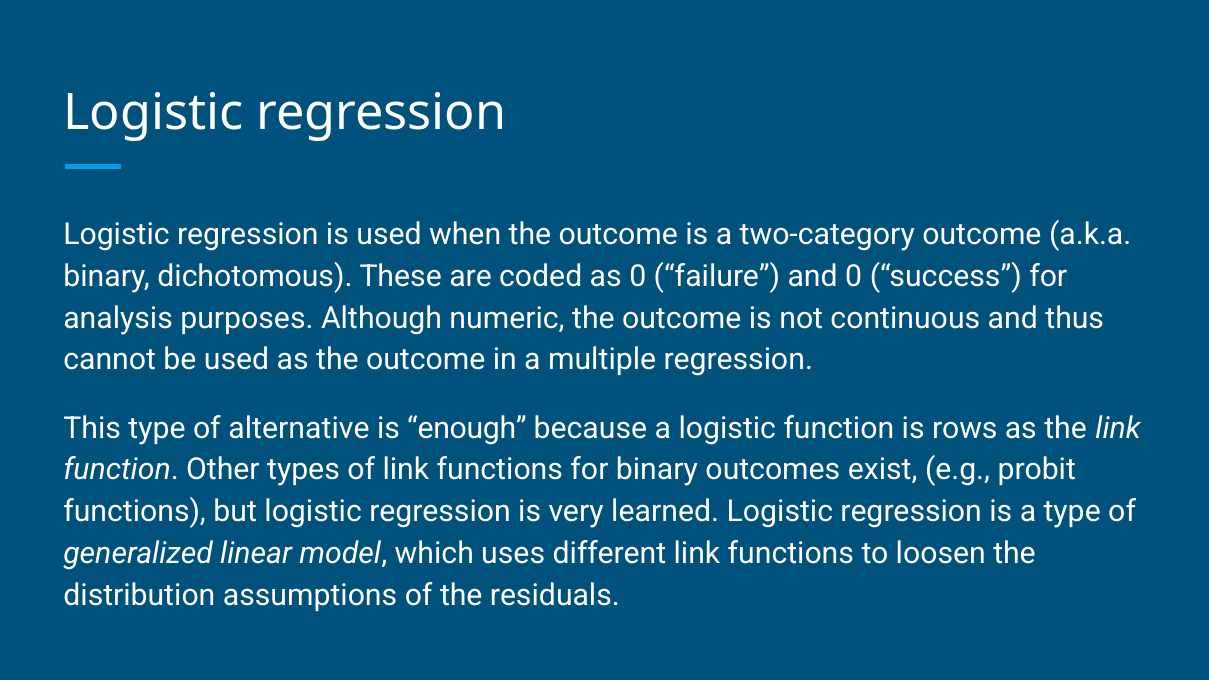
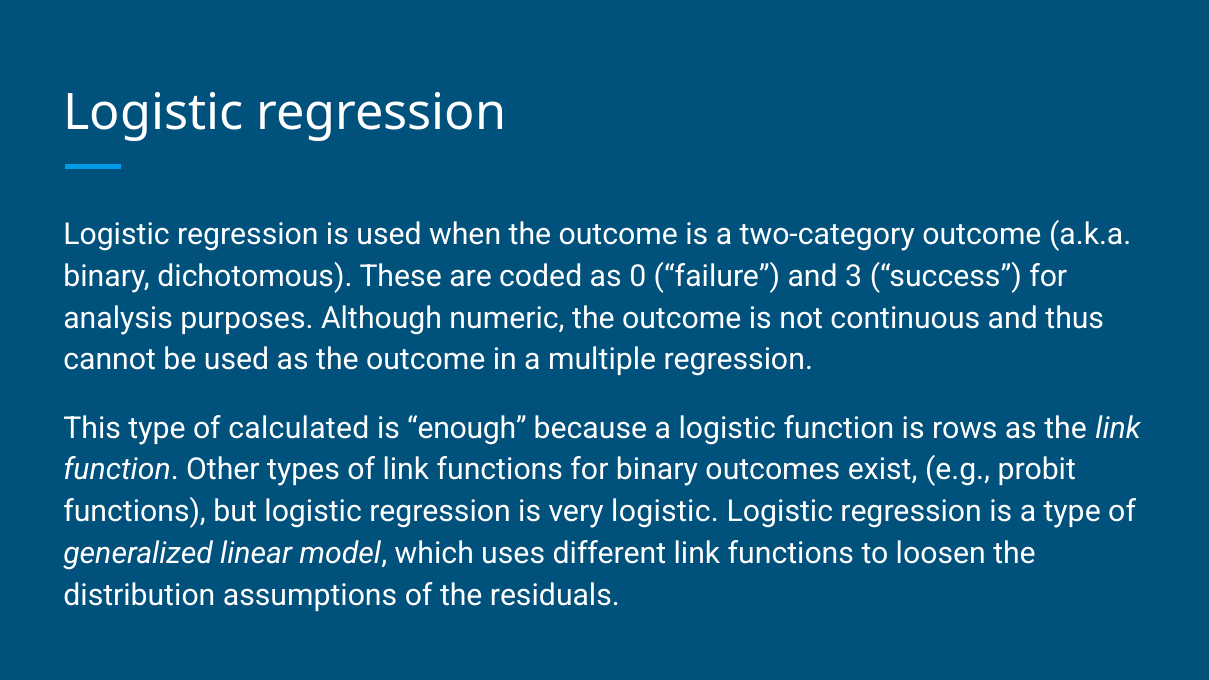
and 0: 0 -> 3
alternative: alternative -> calculated
very learned: learned -> logistic
